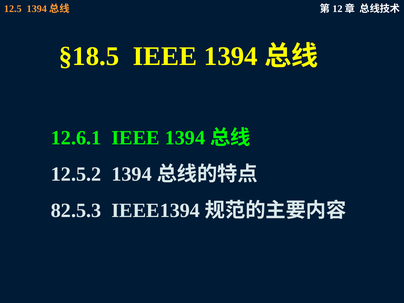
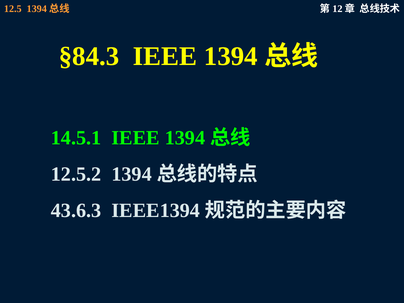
§18.5: §18.5 -> §84.3
12.6.1: 12.6.1 -> 14.5.1
82.5.3: 82.5.3 -> 43.6.3
